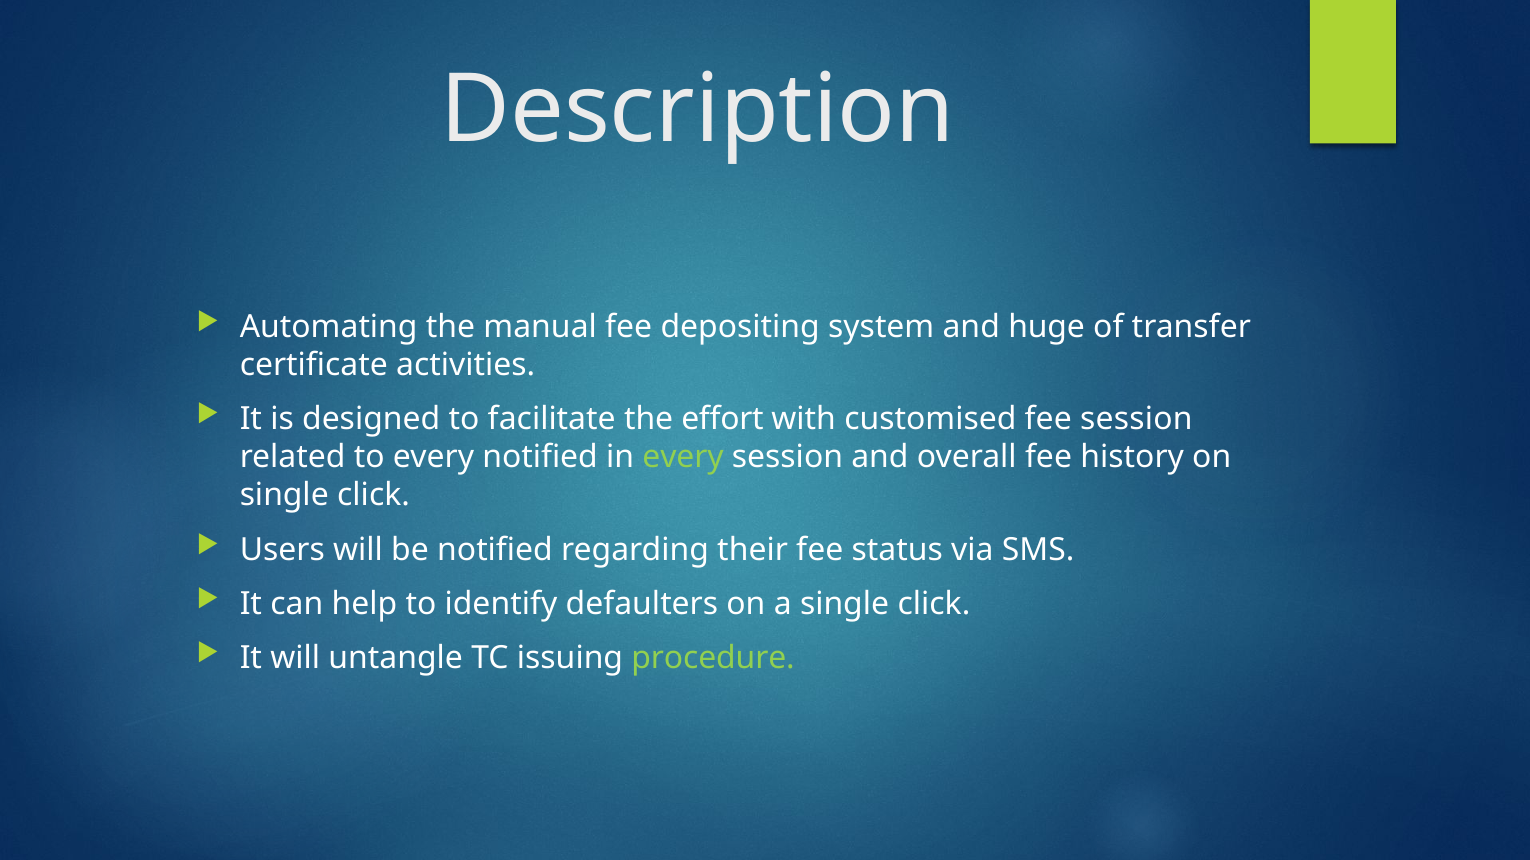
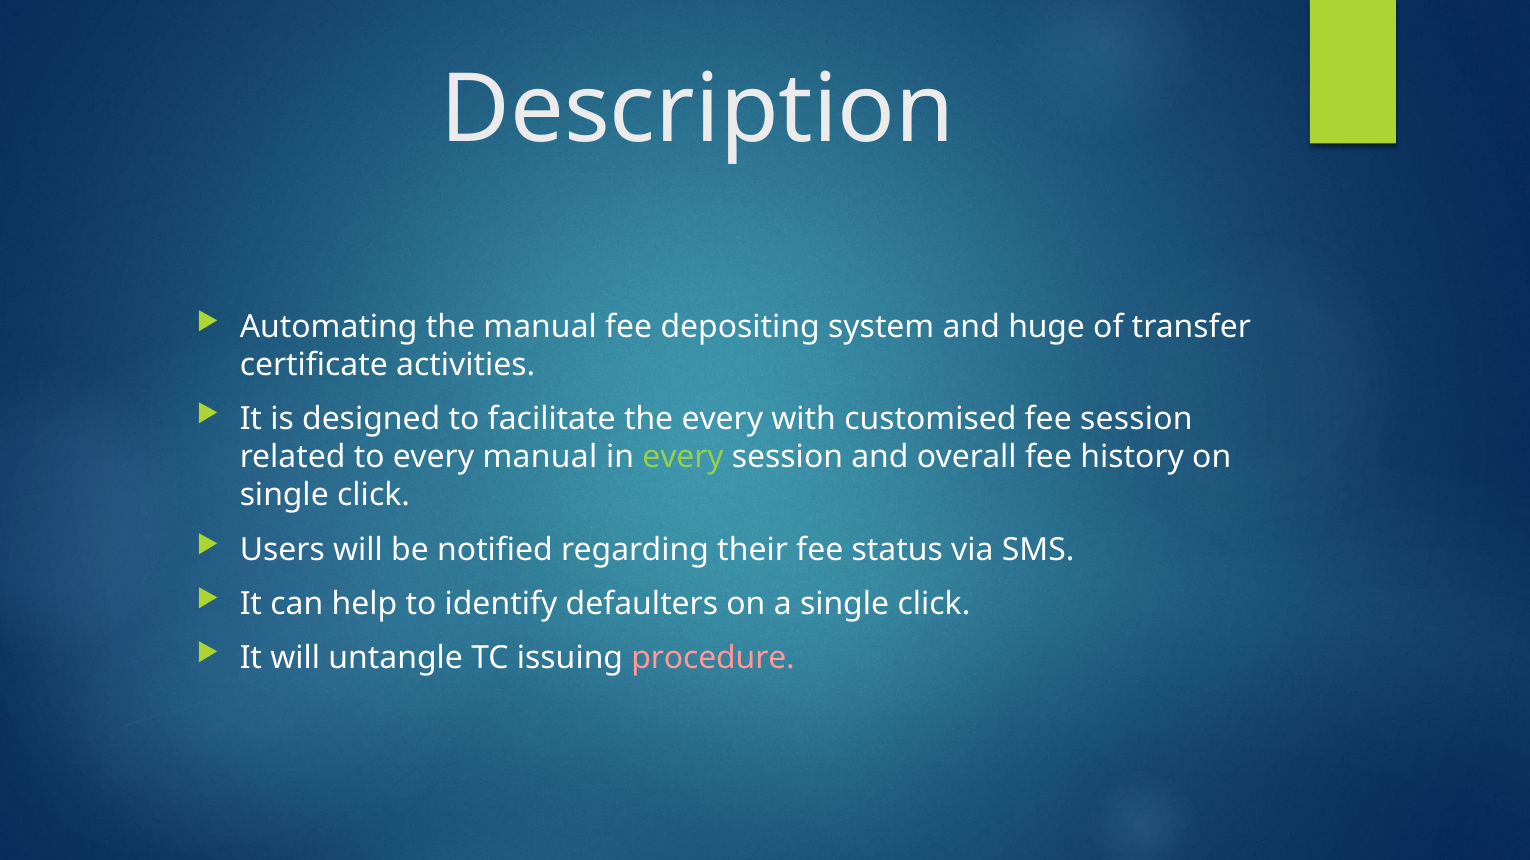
the effort: effort -> every
every notified: notified -> manual
procedure colour: light green -> pink
